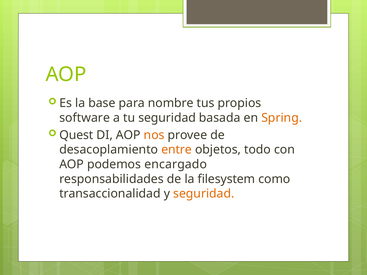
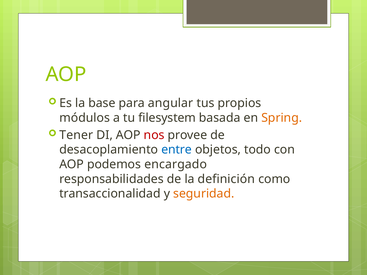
nombre: nombre -> angular
software: software -> módulos
tu seguridad: seguridad -> filesystem
Quest: Quest -> Tener
nos colour: orange -> red
entre colour: orange -> blue
filesystem: filesystem -> definición
